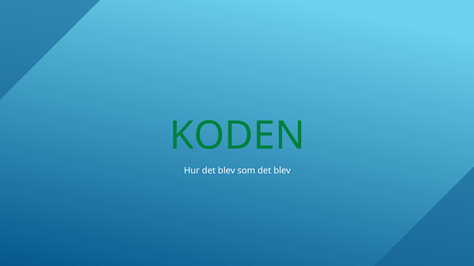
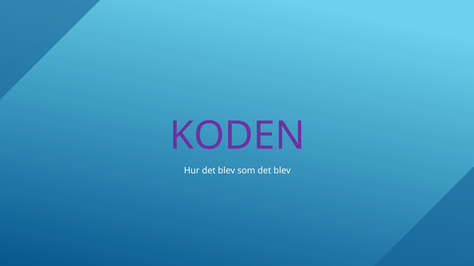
KODEN colour: green -> purple
